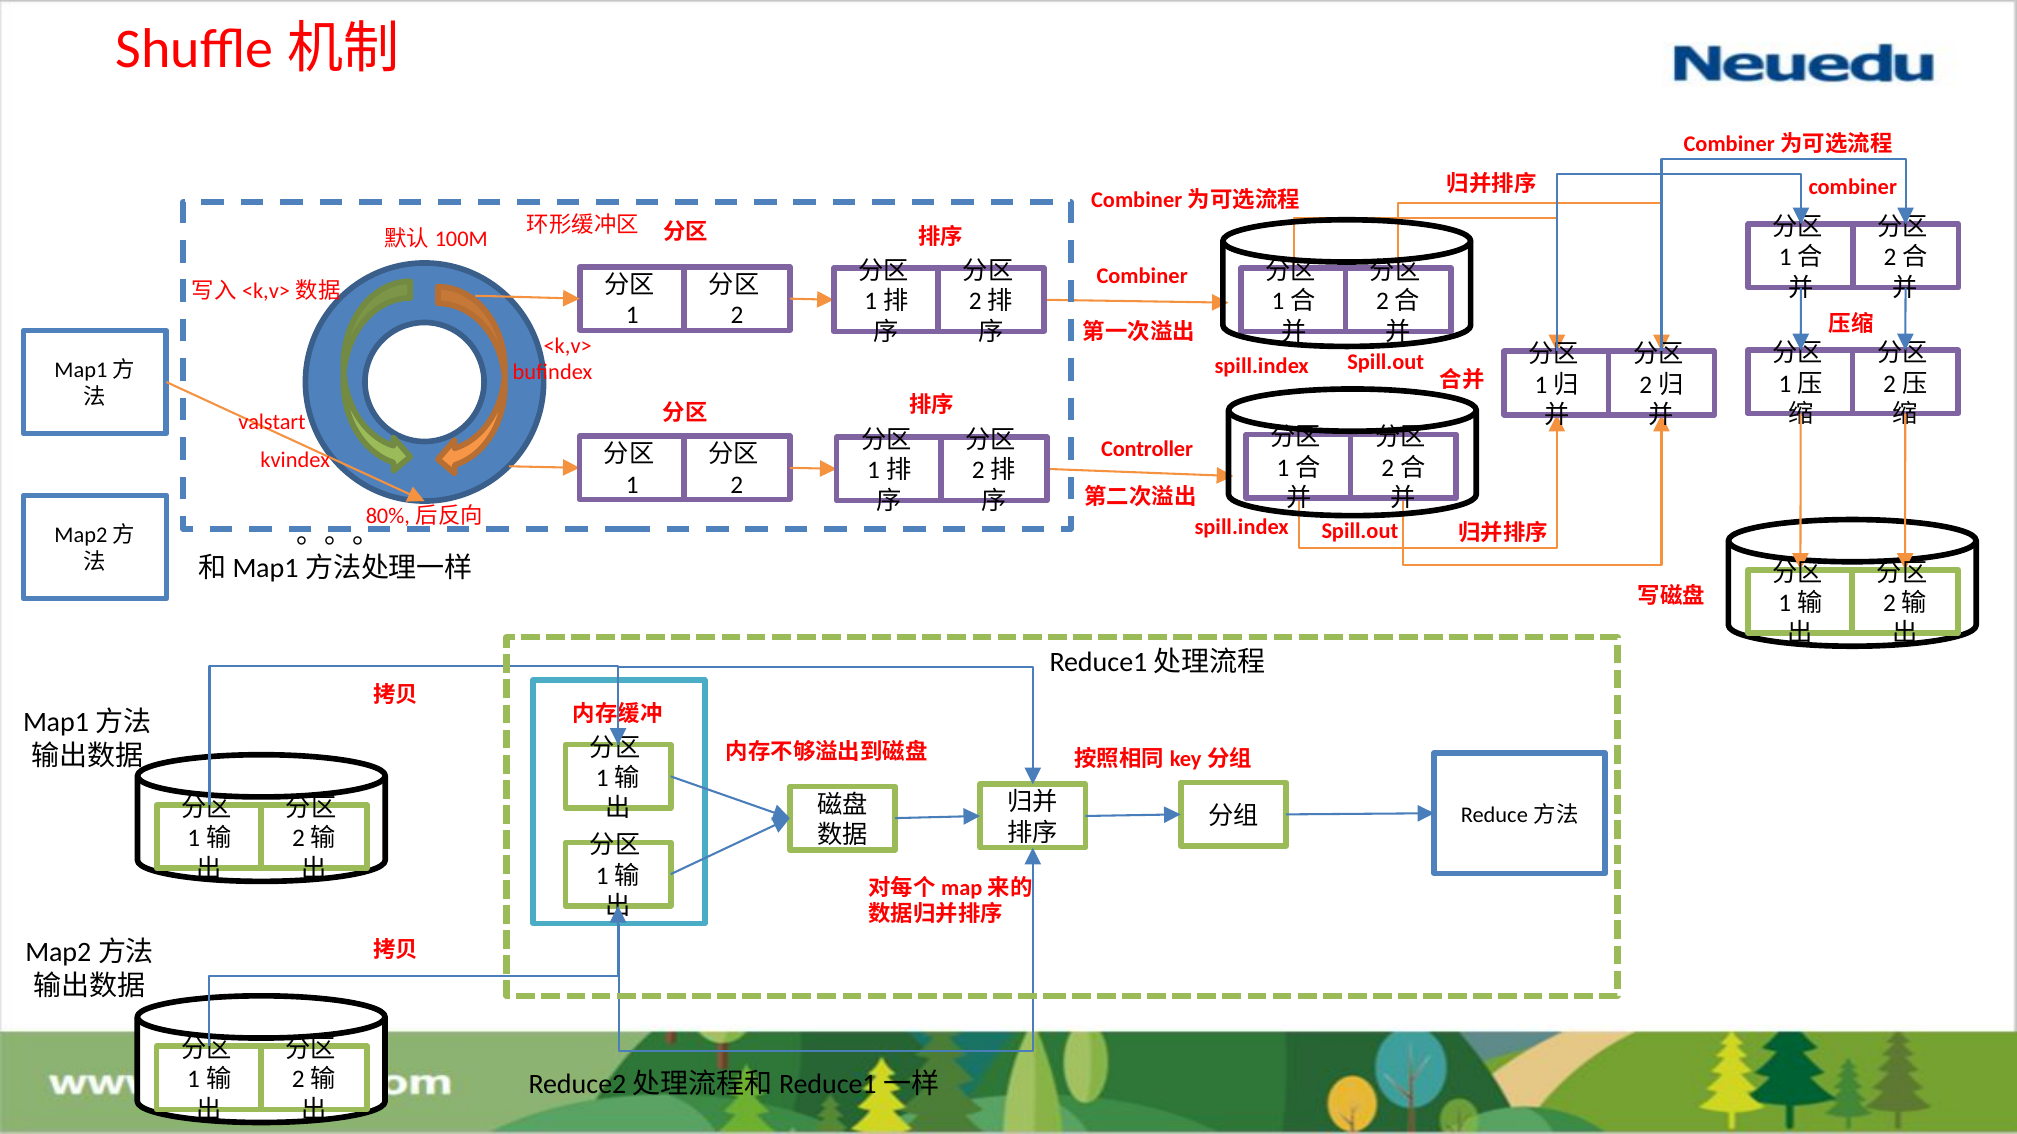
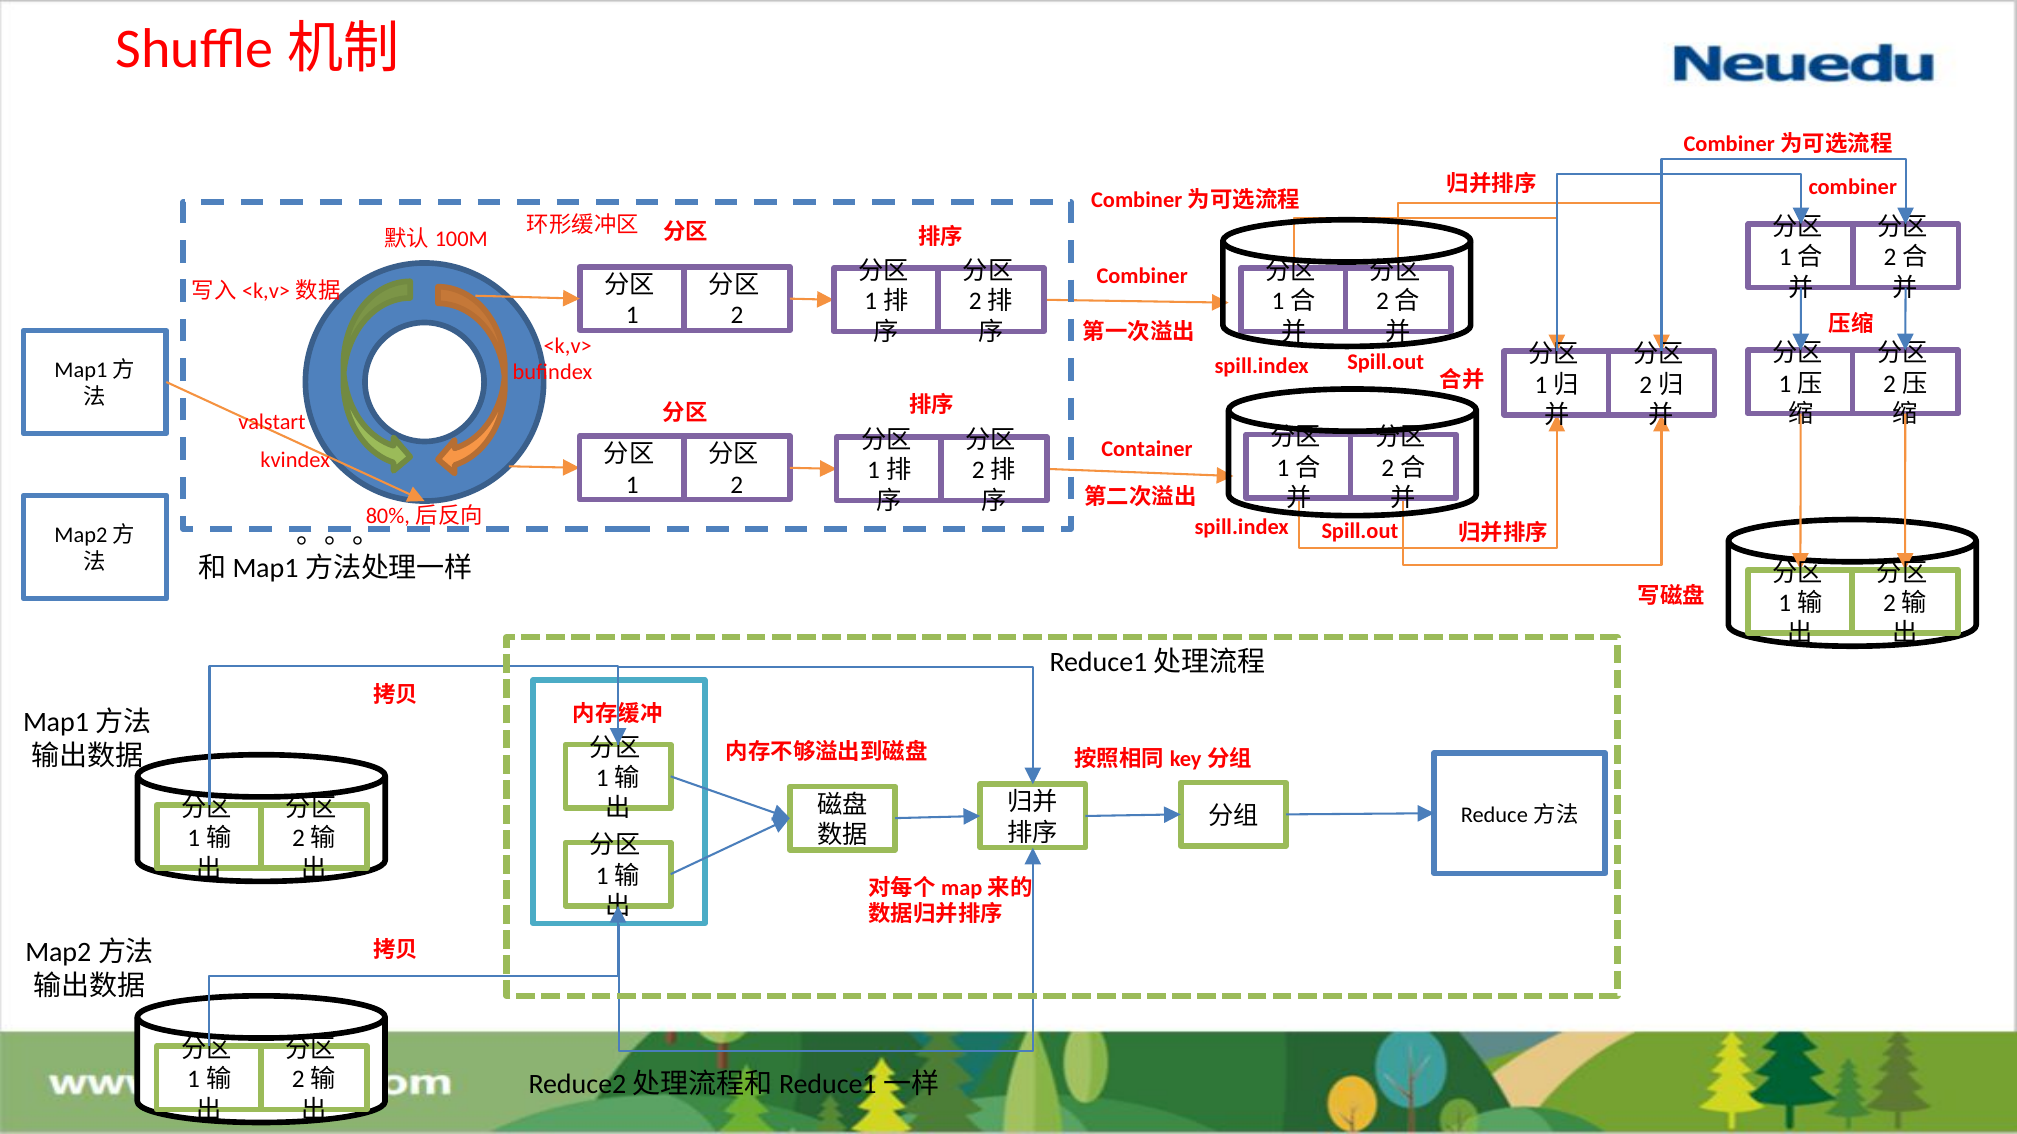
Controller: Controller -> Container
